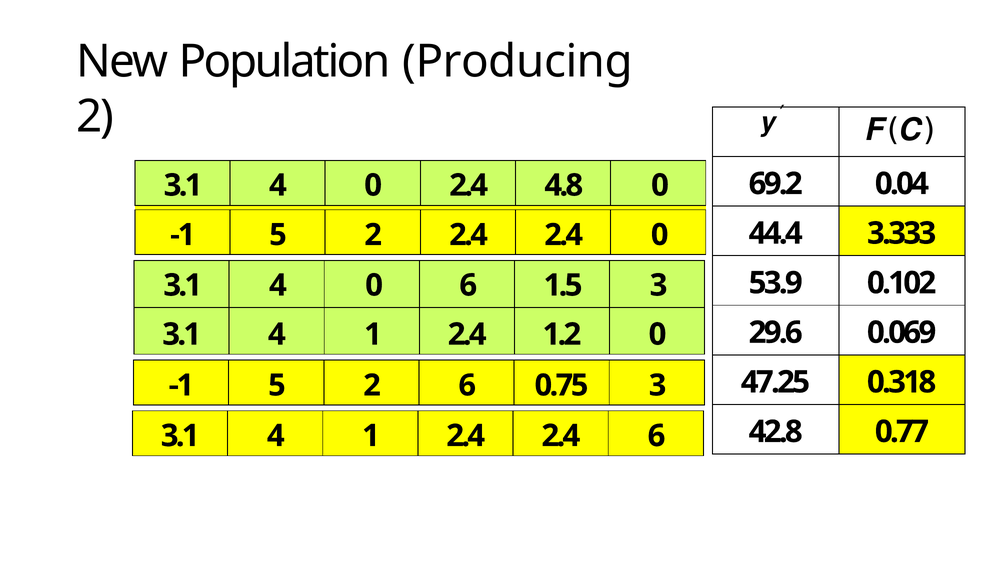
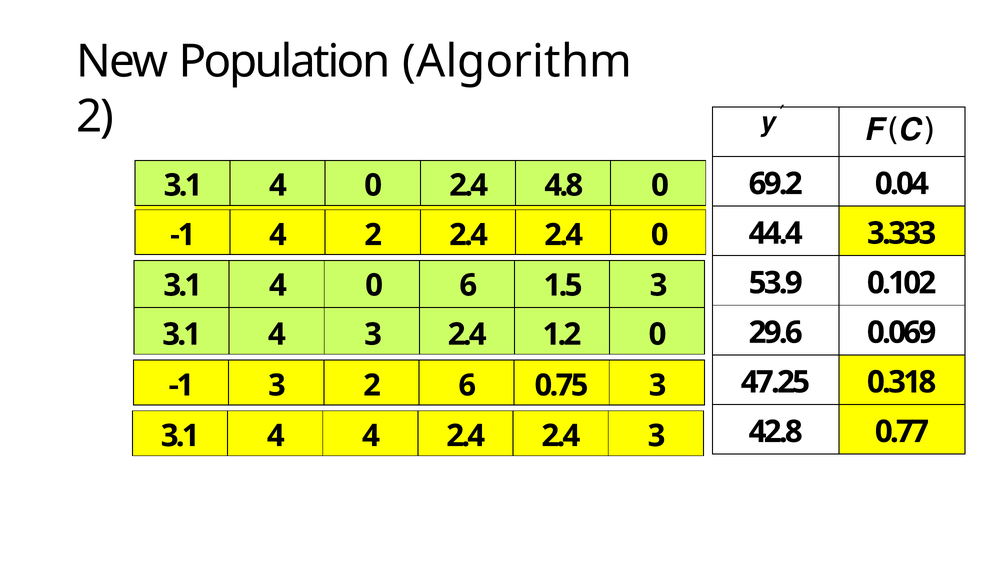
Producing: Producing -> Algorithm
5 at (278, 235): 5 -> 4
1 at (373, 334): 1 -> 3
5 at (277, 385): 5 -> 3
1 at (371, 436): 1 -> 4
2.4 6: 6 -> 3
